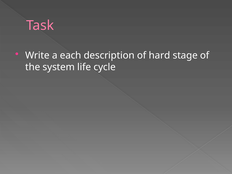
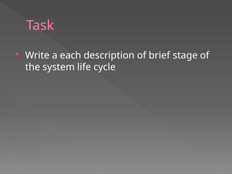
hard: hard -> brief
